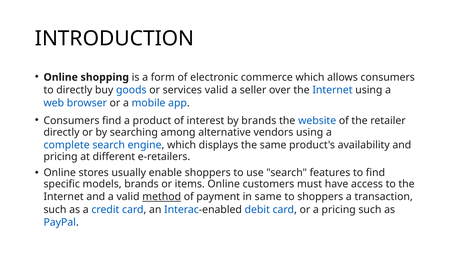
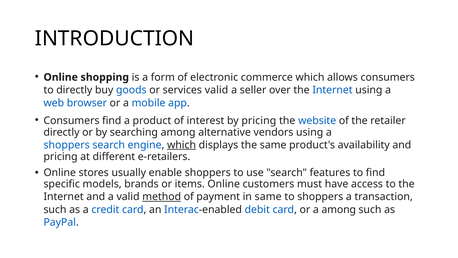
by brands: brands -> pricing
complete at (67, 145): complete -> shoppers
which at (182, 145) underline: none -> present
a pricing: pricing -> among
